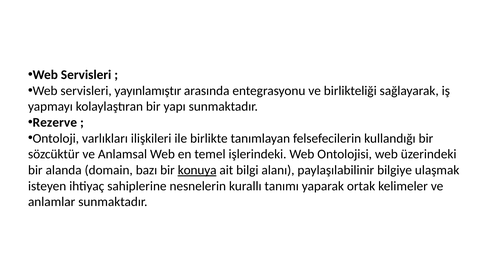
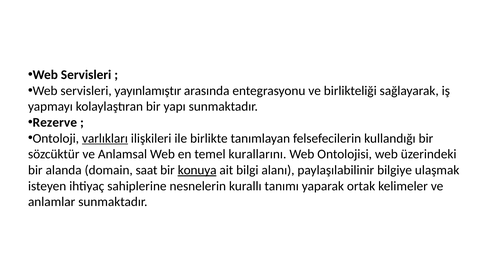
varlıkları underline: none -> present
işlerindeki: işlerindeki -> kurallarını
bazı: bazı -> saat
